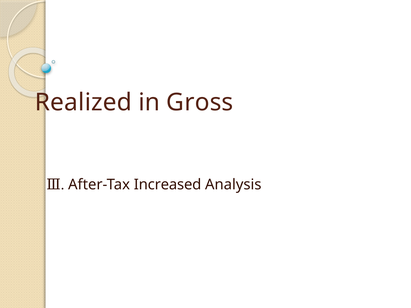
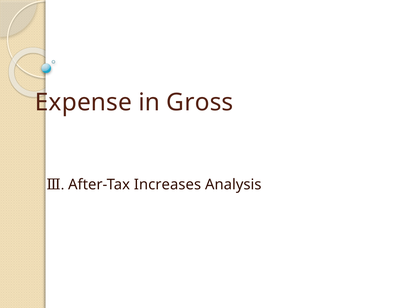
Realized: Realized -> Expense
Increased: Increased -> Increases
